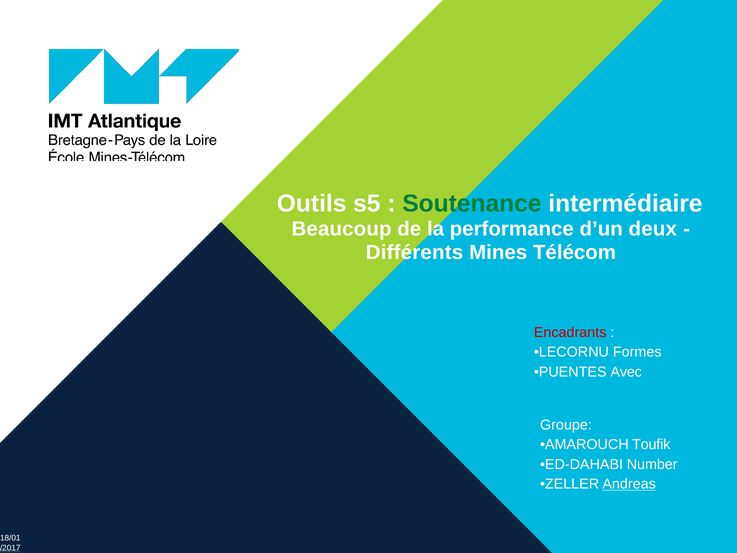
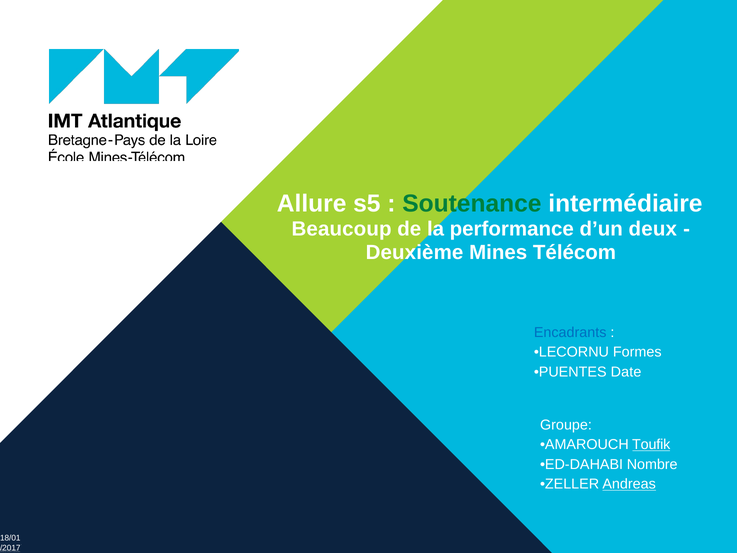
Outils: Outils -> Allure
Différents: Différents -> Deuxième
Encadrants colour: red -> blue
Avec: Avec -> Date
Toufik underline: none -> present
Number: Number -> Nombre
